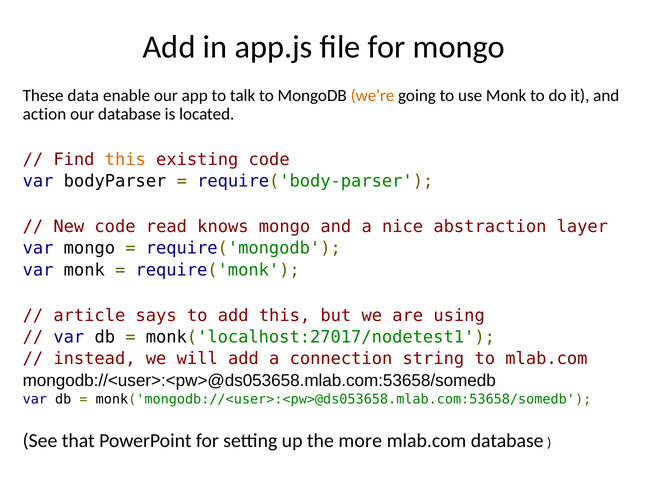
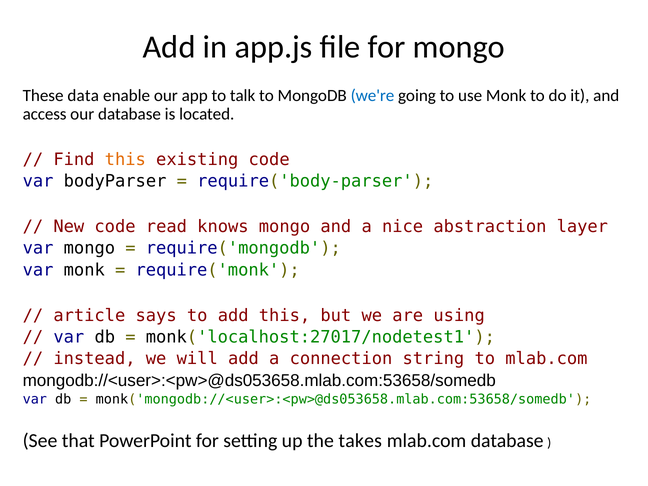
we're colour: orange -> blue
action: action -> access
more: more -> takes
